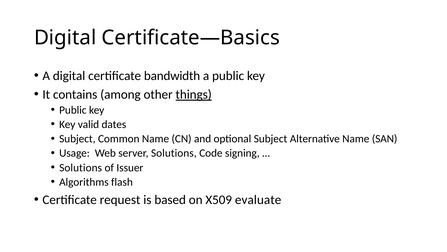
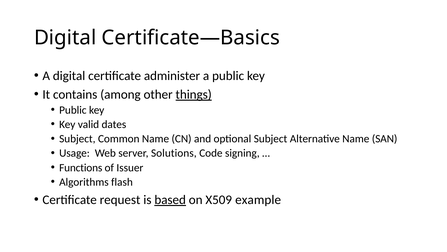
bandwidth: bandwidth -> administer
Solutions at (81, 167): Solutions -> Functions
based underline: none -> present
evaluate: evaluate -> example
